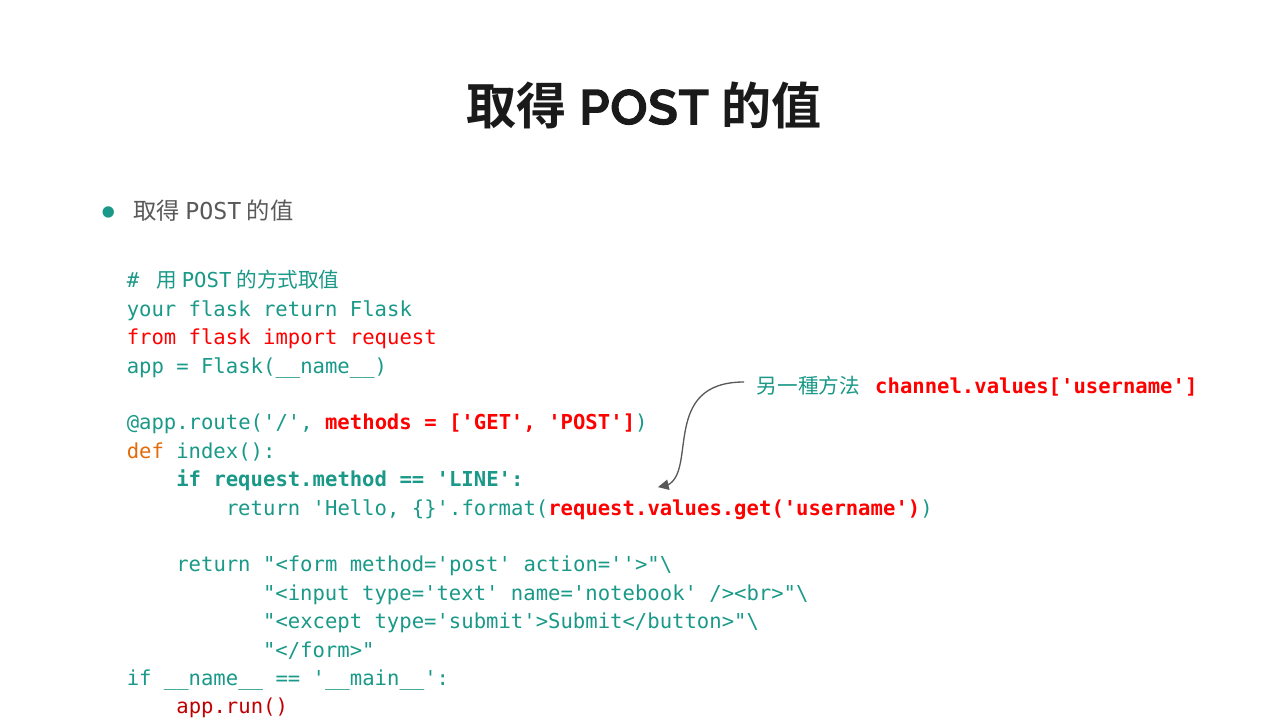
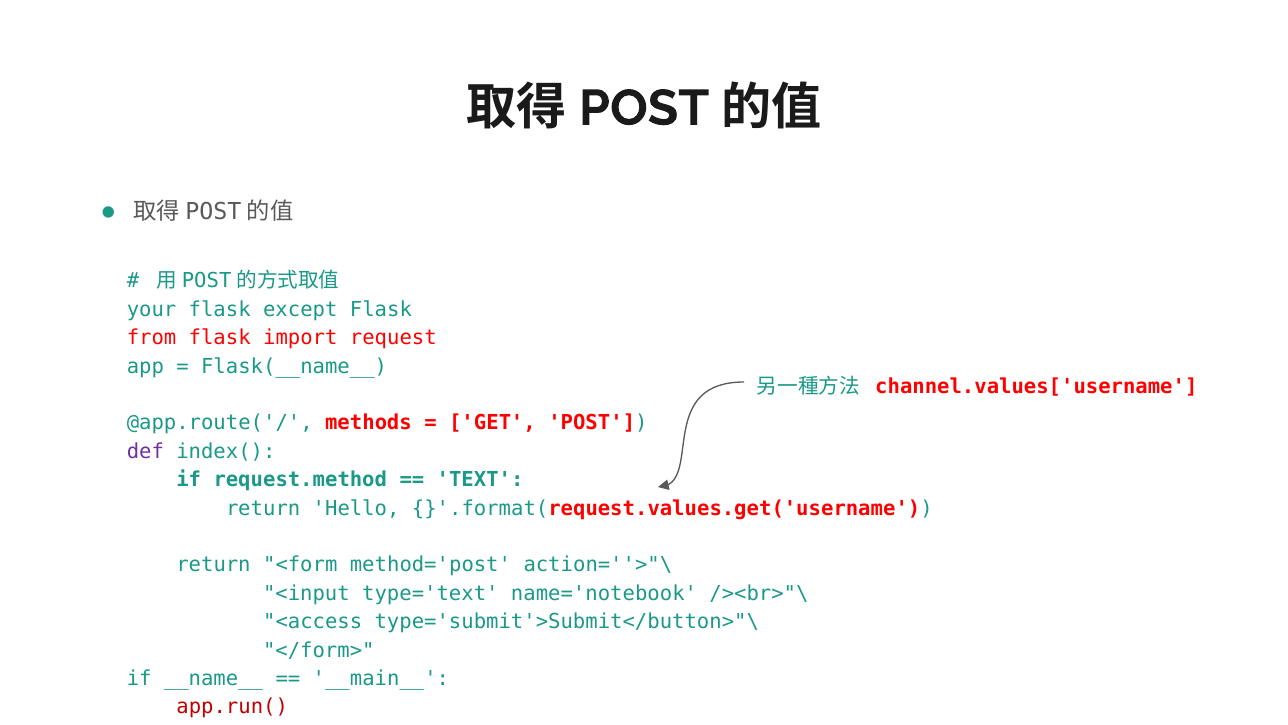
flask return: return -> except
def colour: orange -> purple
LINE: LINE -> TEXT
<except: <except -> <access
